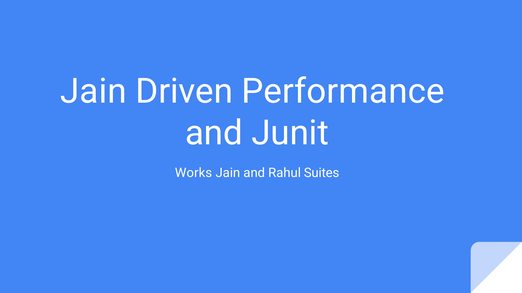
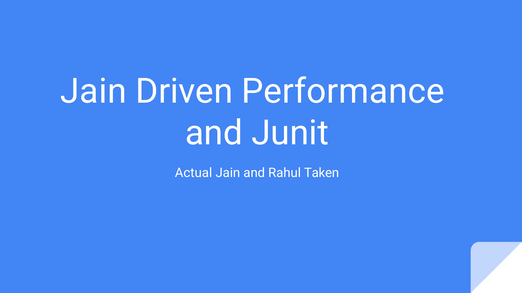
Works: Works -> Actual
Suites: Suites -> Taken
